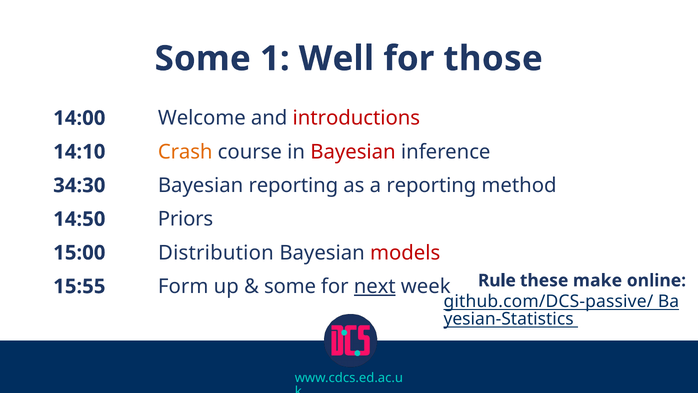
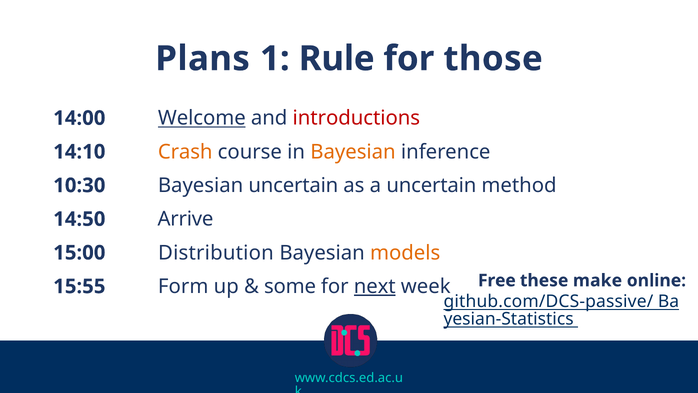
Some at (203, 59): Some -> Plans
Well: Well -> Rule
Welcome underline: none -> present
Bayesian at (353, 152) colour: red -> orange
34:30: 34:30 -> 10:30
Bayesian reporting: reporting -> uncertain
a reporting: reporting -> uncertain
Priors: Priors -> Arrive
models colour: red -> orange
Rule: Rule -> Free
